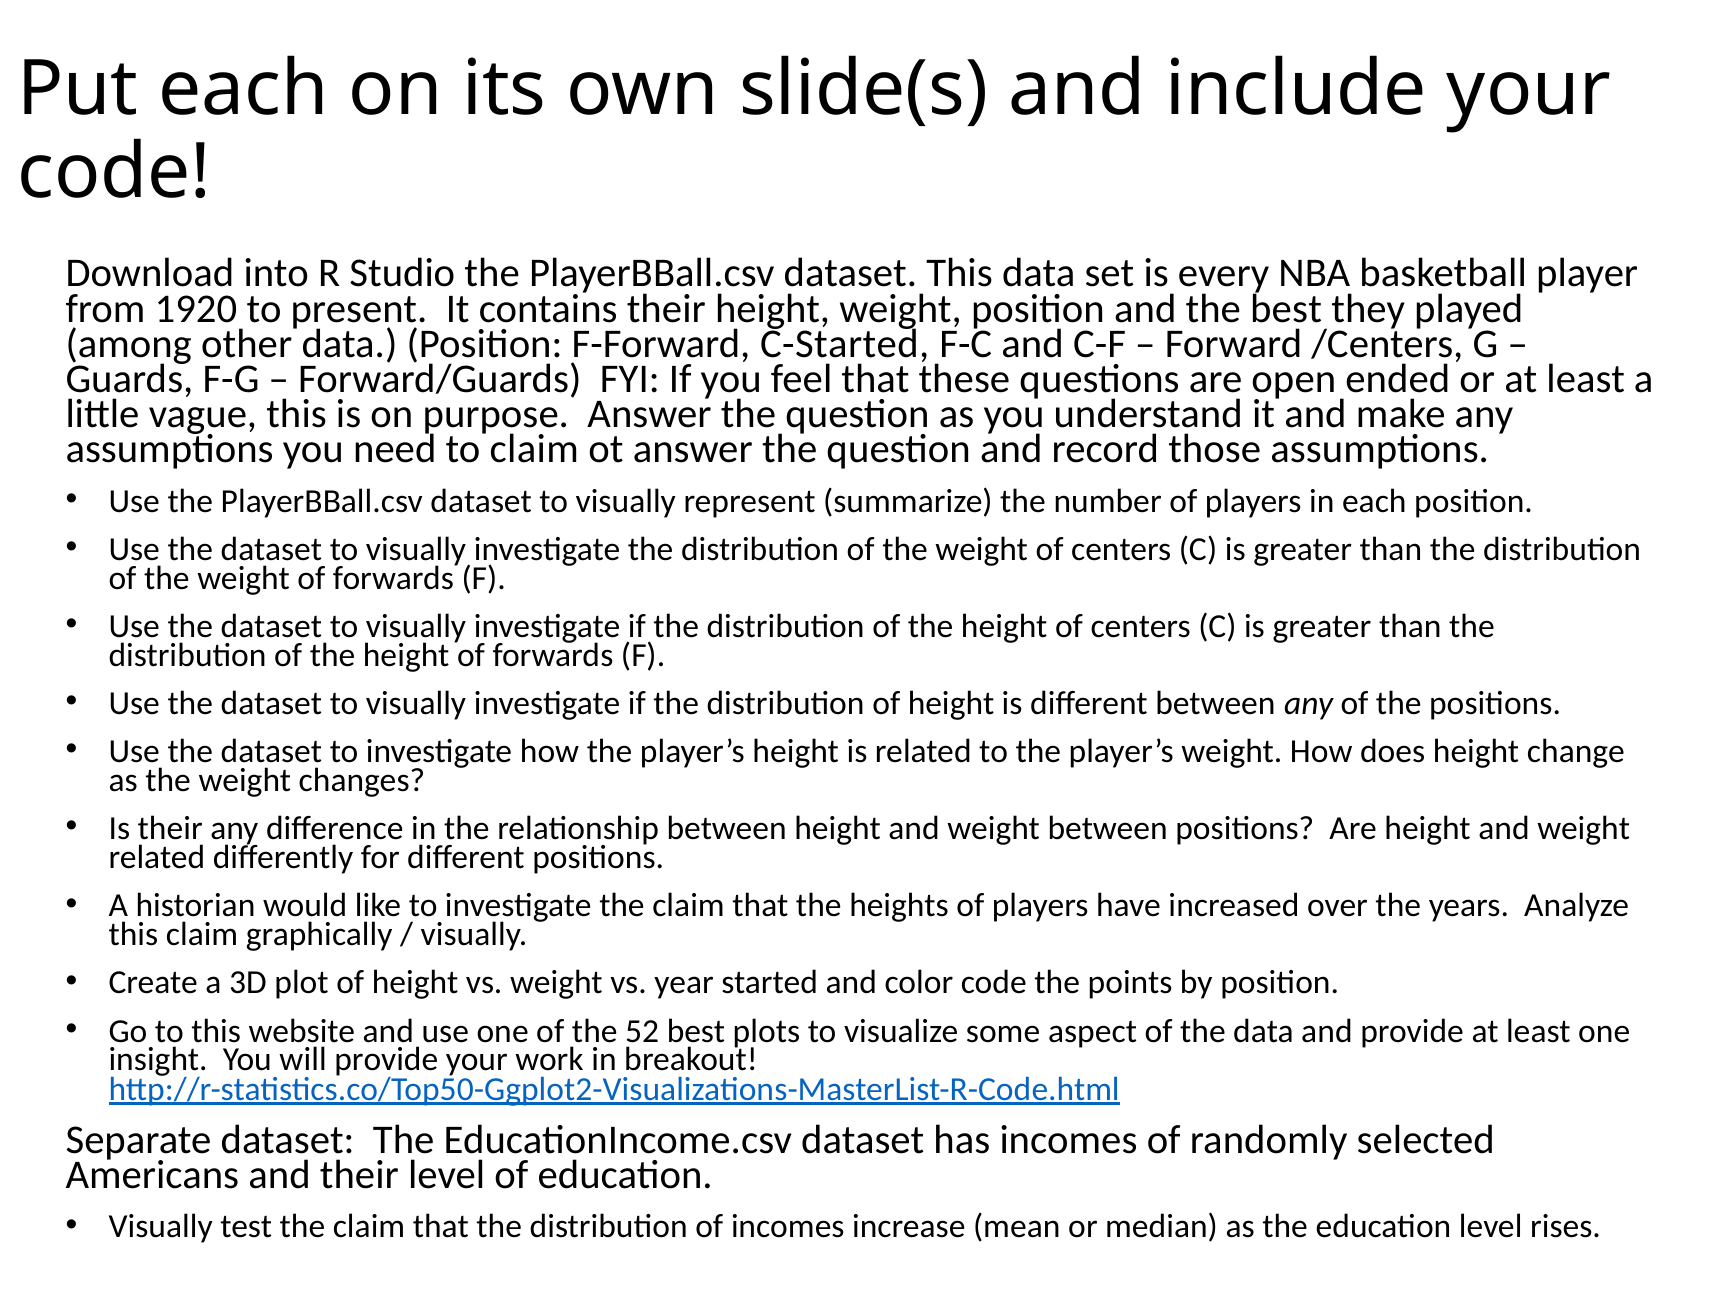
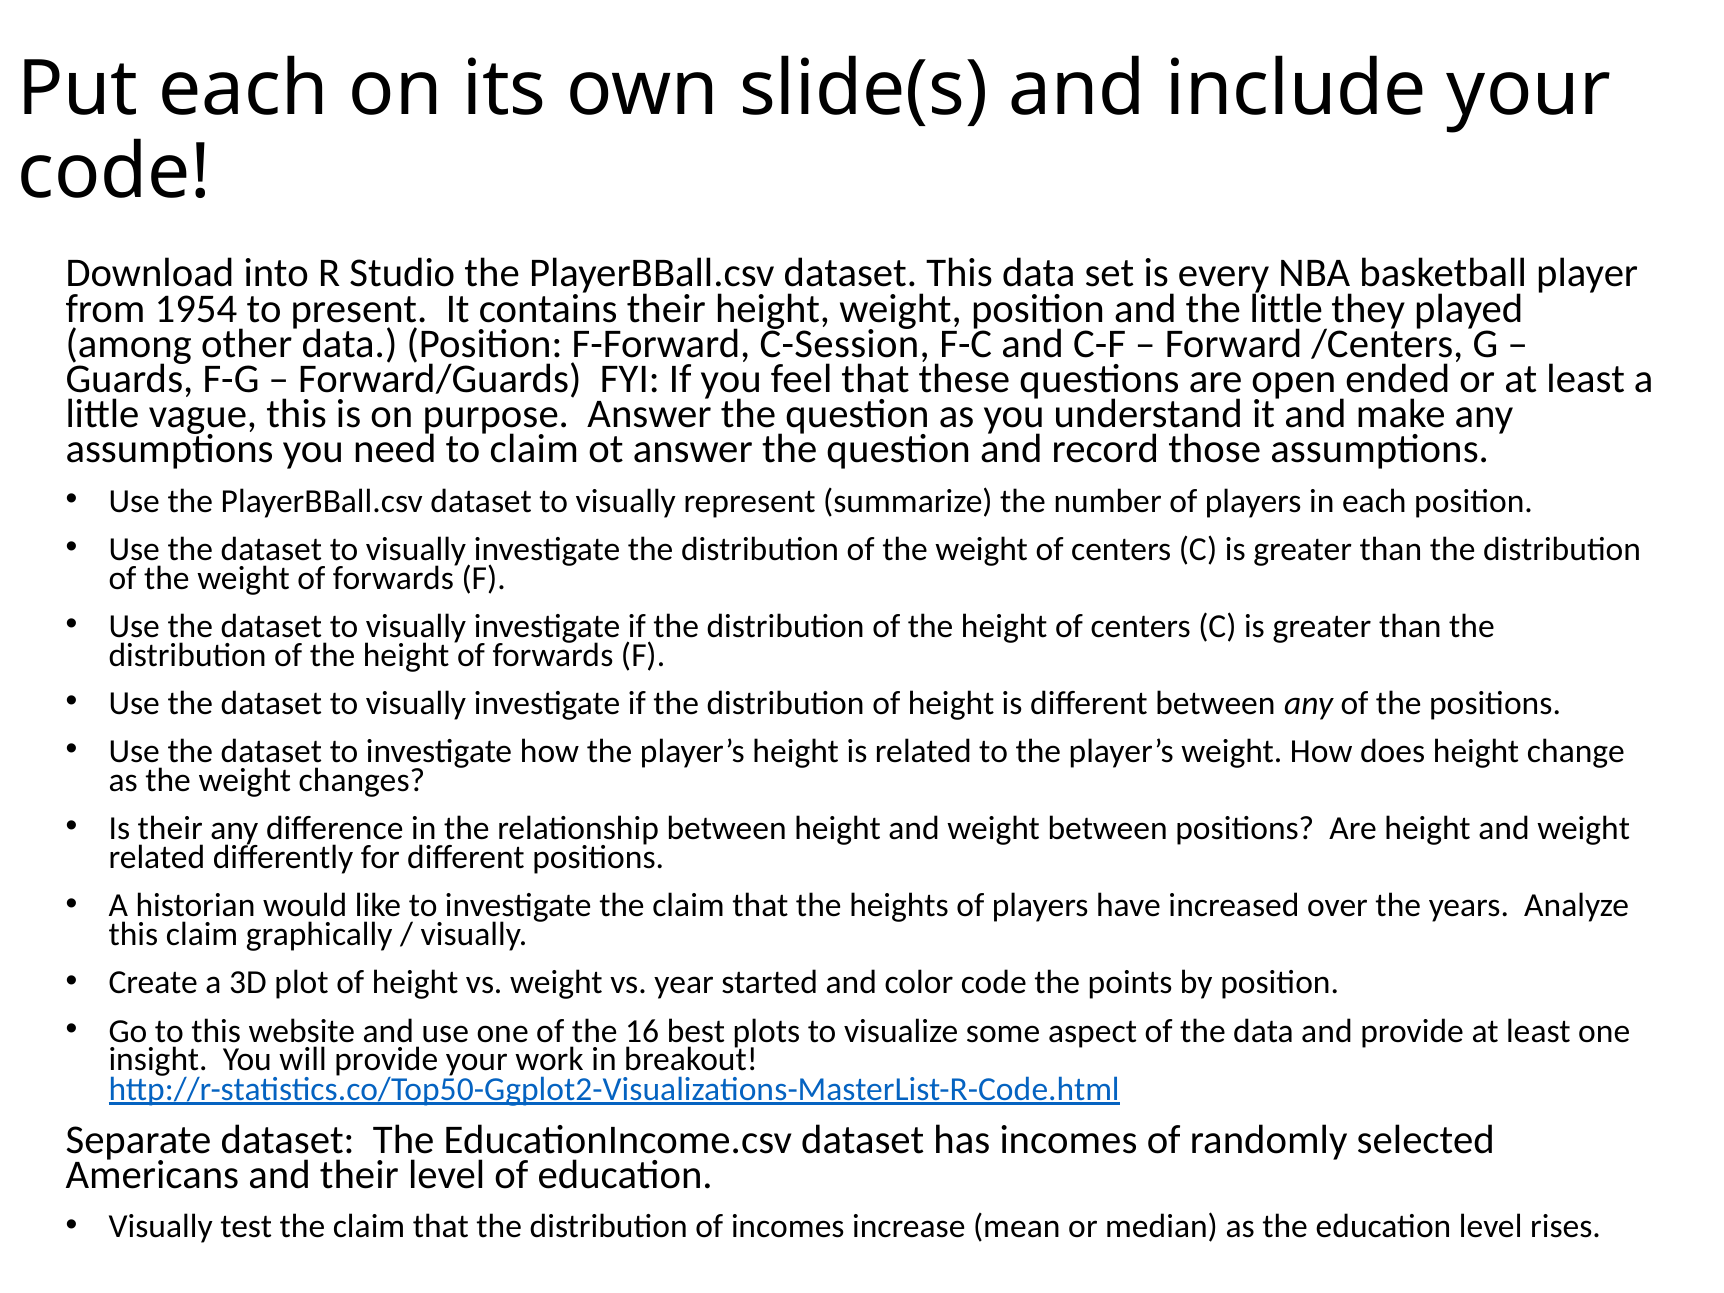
1920: 1920 -> 1954
the best: best -> little
C-Started: C-Started -> C-Session
52: 52 -> 16
